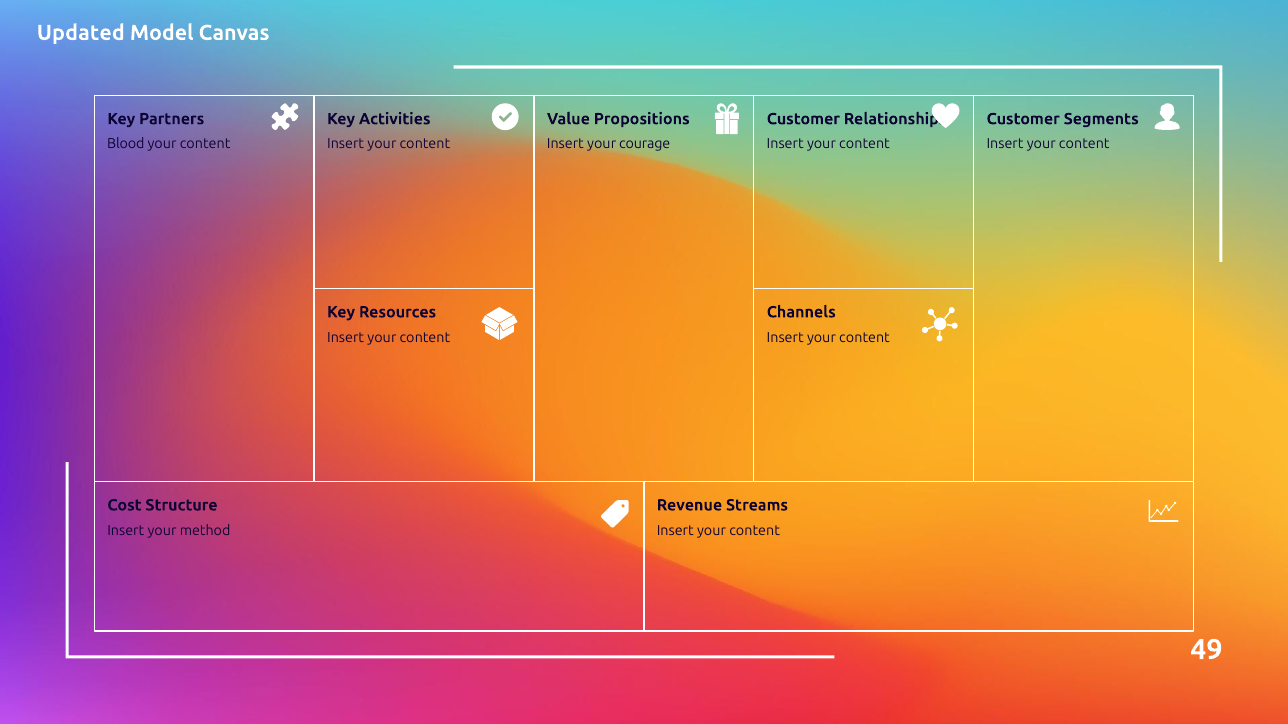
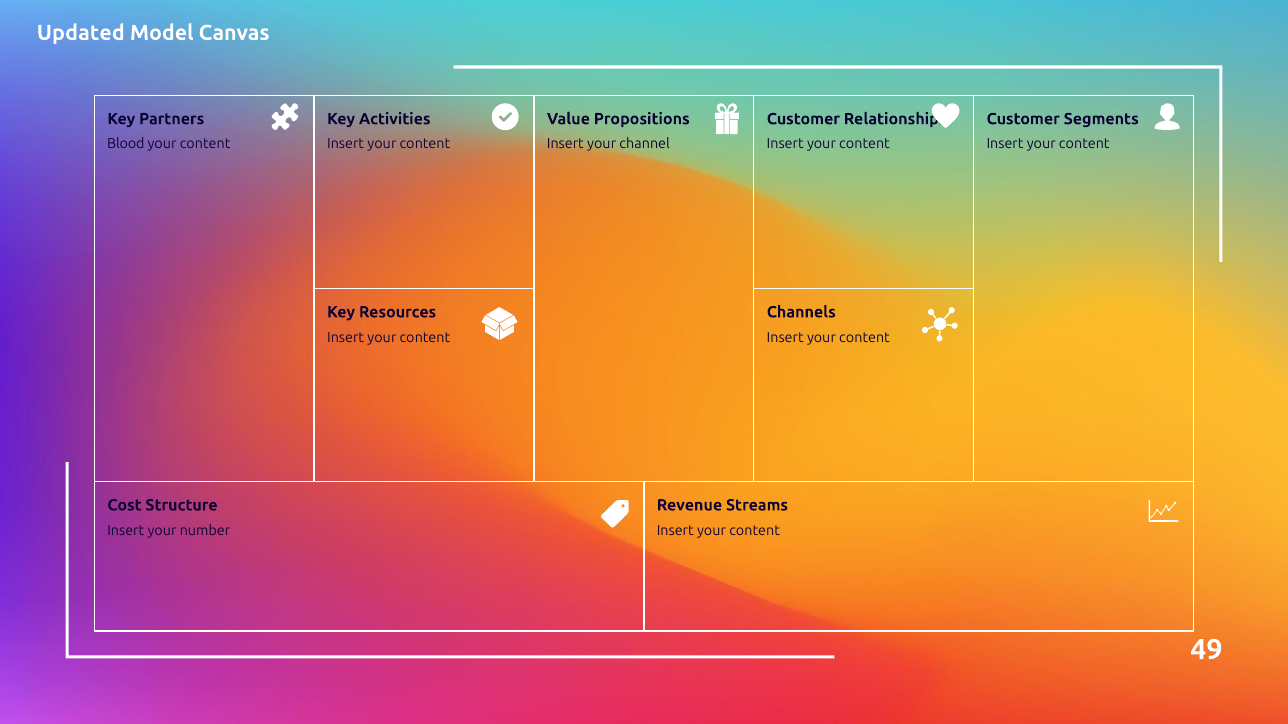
courage: courage -> channel
method: method -> number
